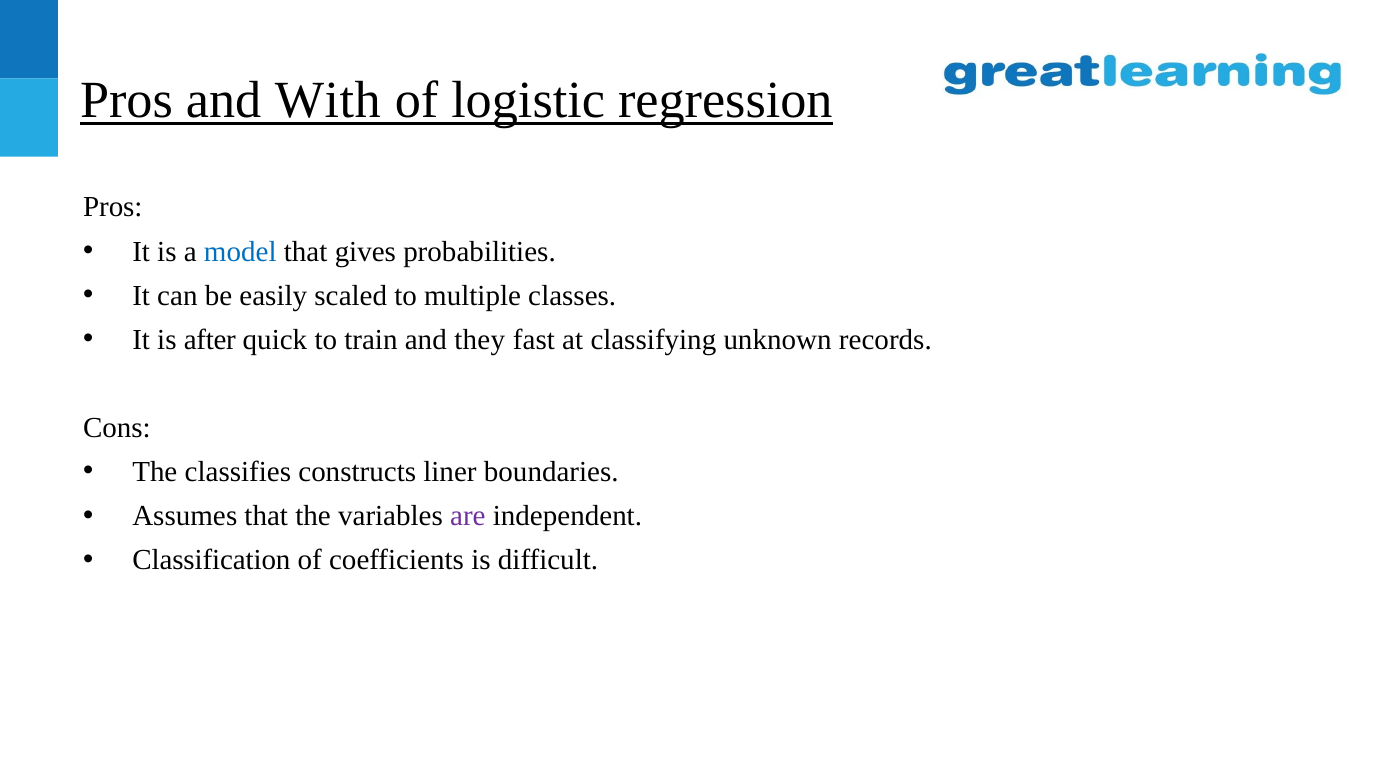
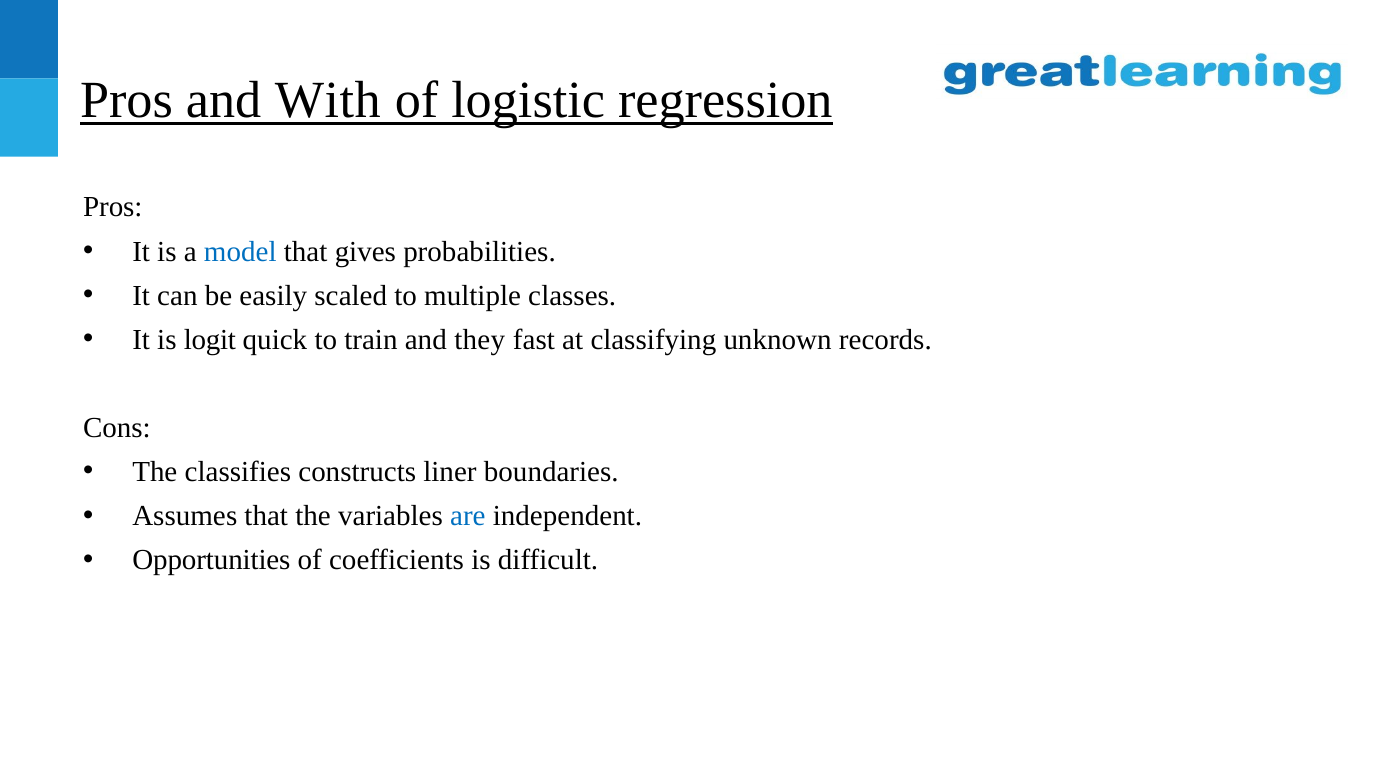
after: after -> logit
are colour: purple -> blue
Classification: Classification -> Opportunities
